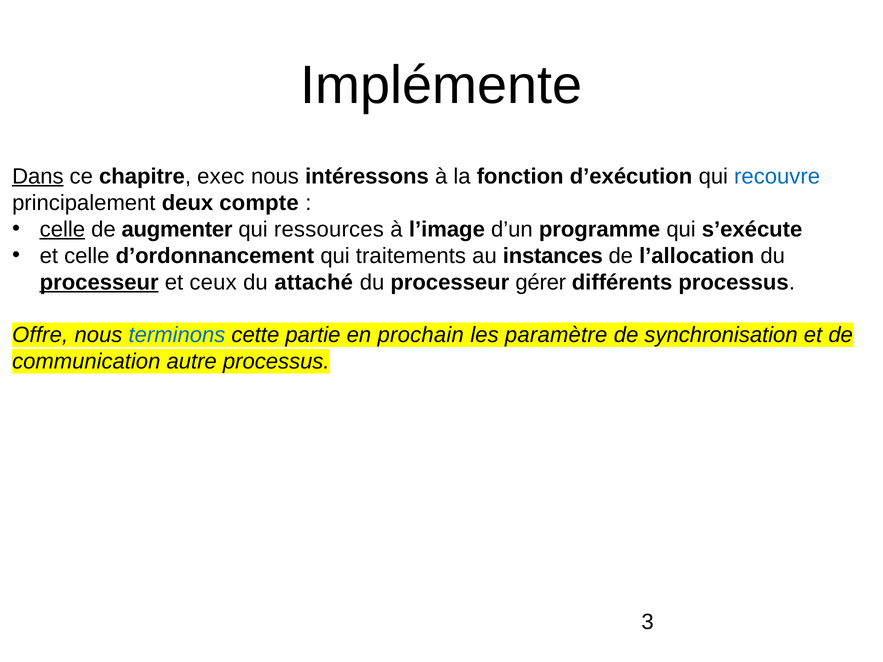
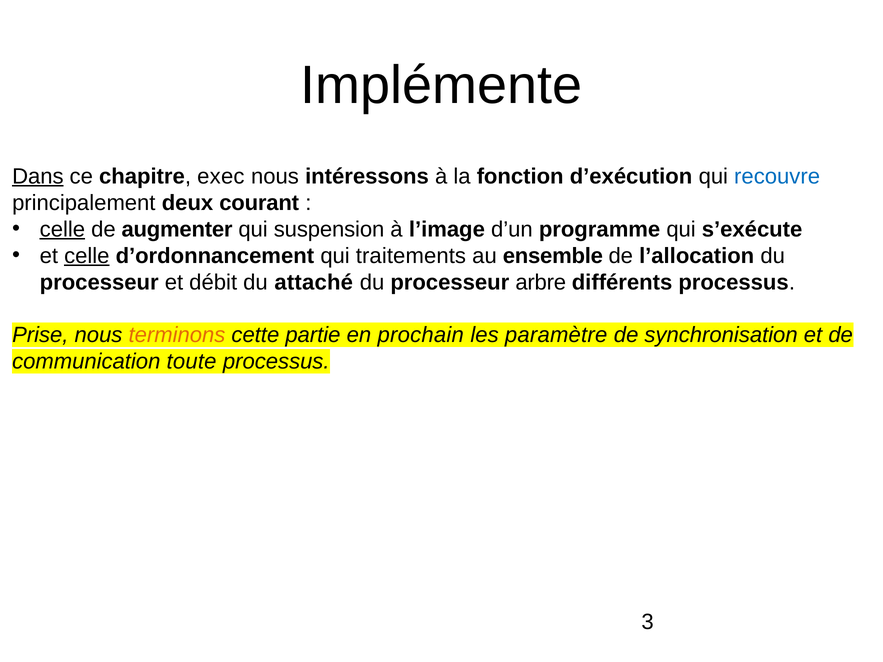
compte: compte -> courant
ressources: ressources -> suspension
celle at (87, 256) underline: none -> present
instances: instances -> ensemble
processeur at (99, 282) underline: present -> none
ceux: ceux -> débit
gérer: gérer -> arbre
Offre: Offre -> Prise
terminons colour: blue -> orange
autre: autre -> toute
